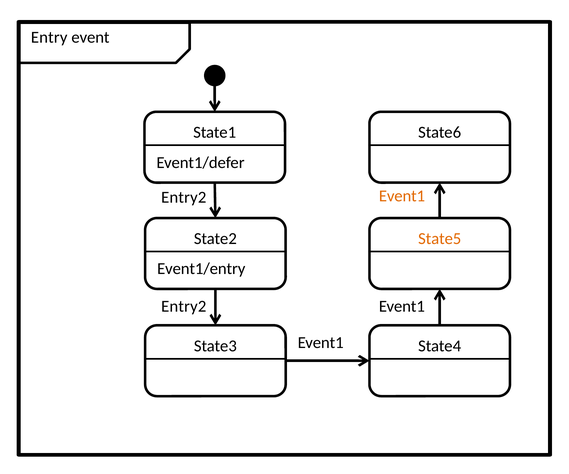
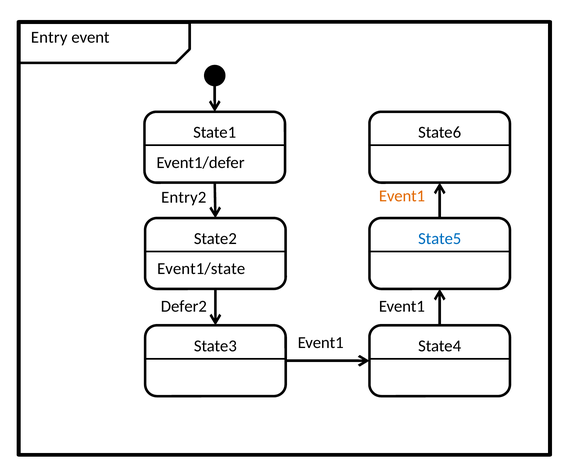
State5 colour: orange -> blue
Event1/entry: Event1/entry -> Event1/state
Entry2 at (184, 306): Entry2 -> Defer2
